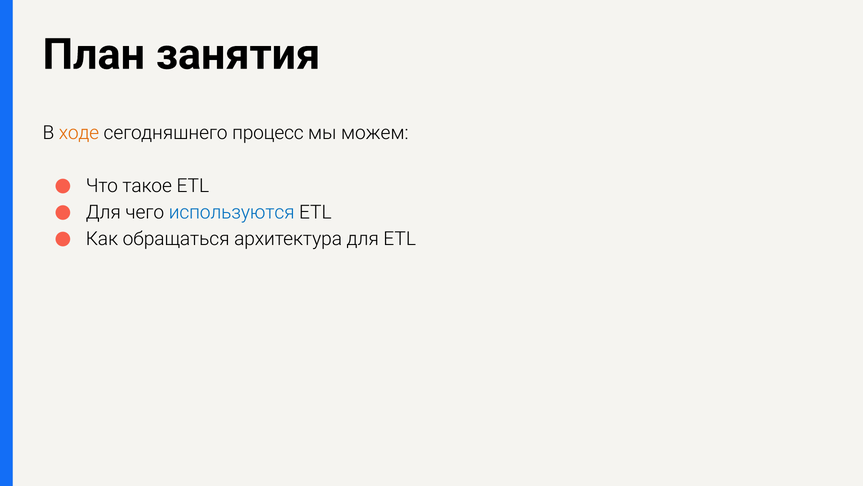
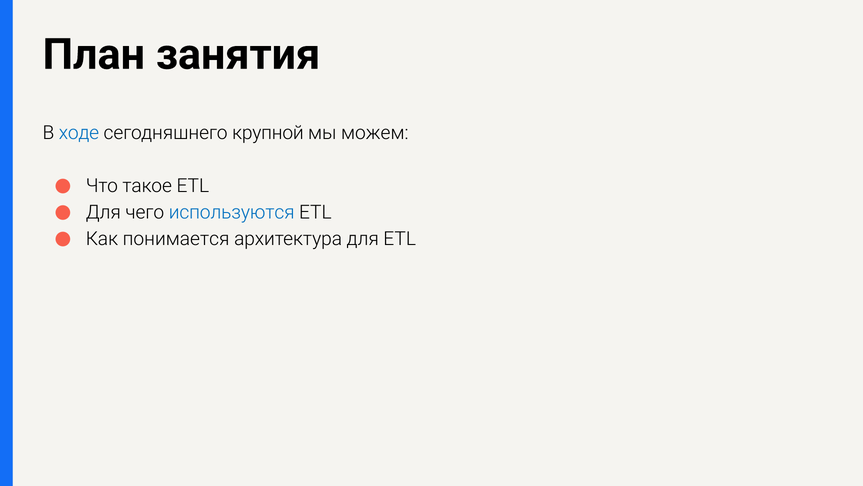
ходе colour: orange -> blue
процесс: процесс -> крупной
обращаться: обращаться -> понимается
